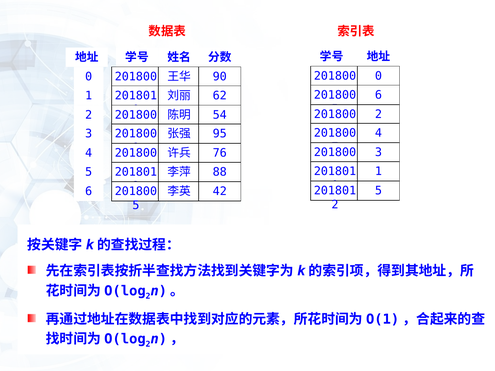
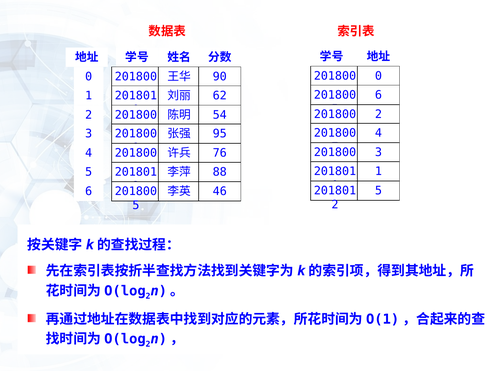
42: 42 -> 46
